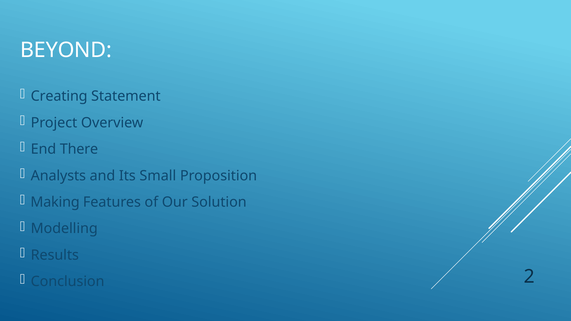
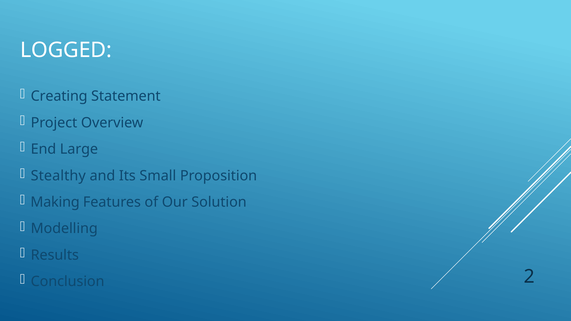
BEYOND: BEYOND -> LOGGED
There: There -> Large
Analysts: Analysts -> Stealthy
